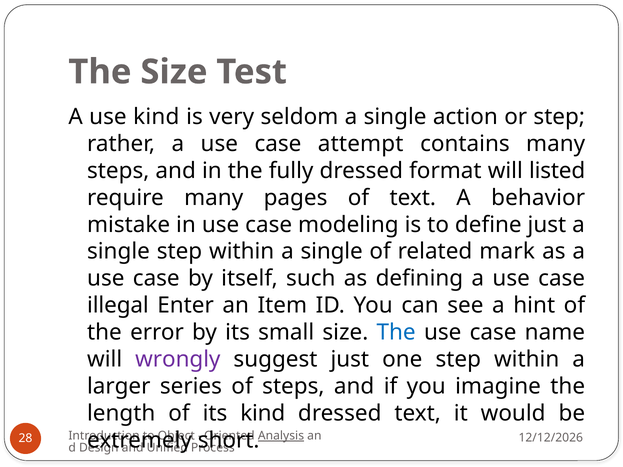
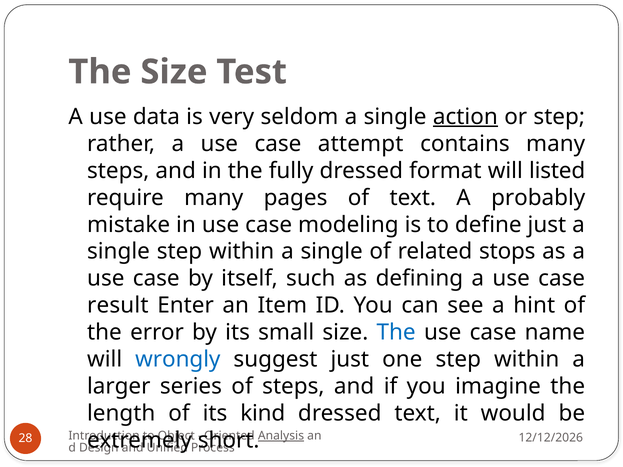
use kind: kind -> data
action underline: none -> present
behavior: behavior -> probably
mark: mark -> stops
illegal: illegal -> result
wrongly colour: purple -> blue
